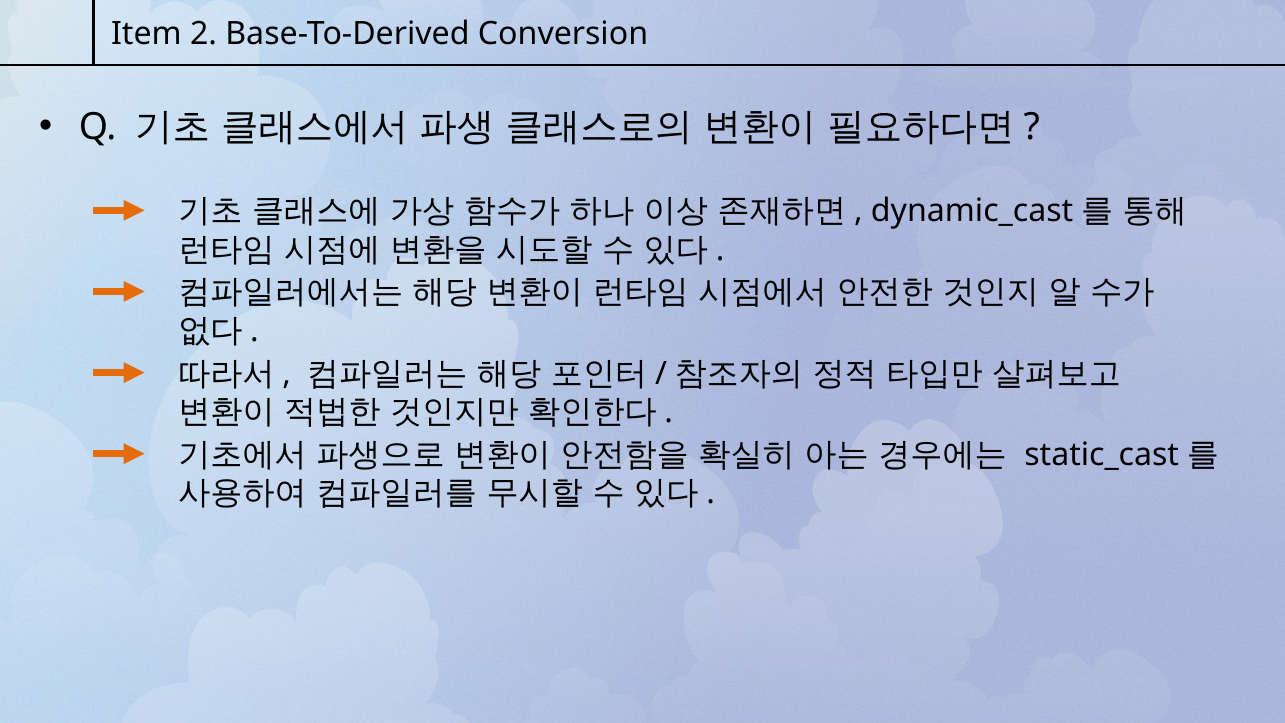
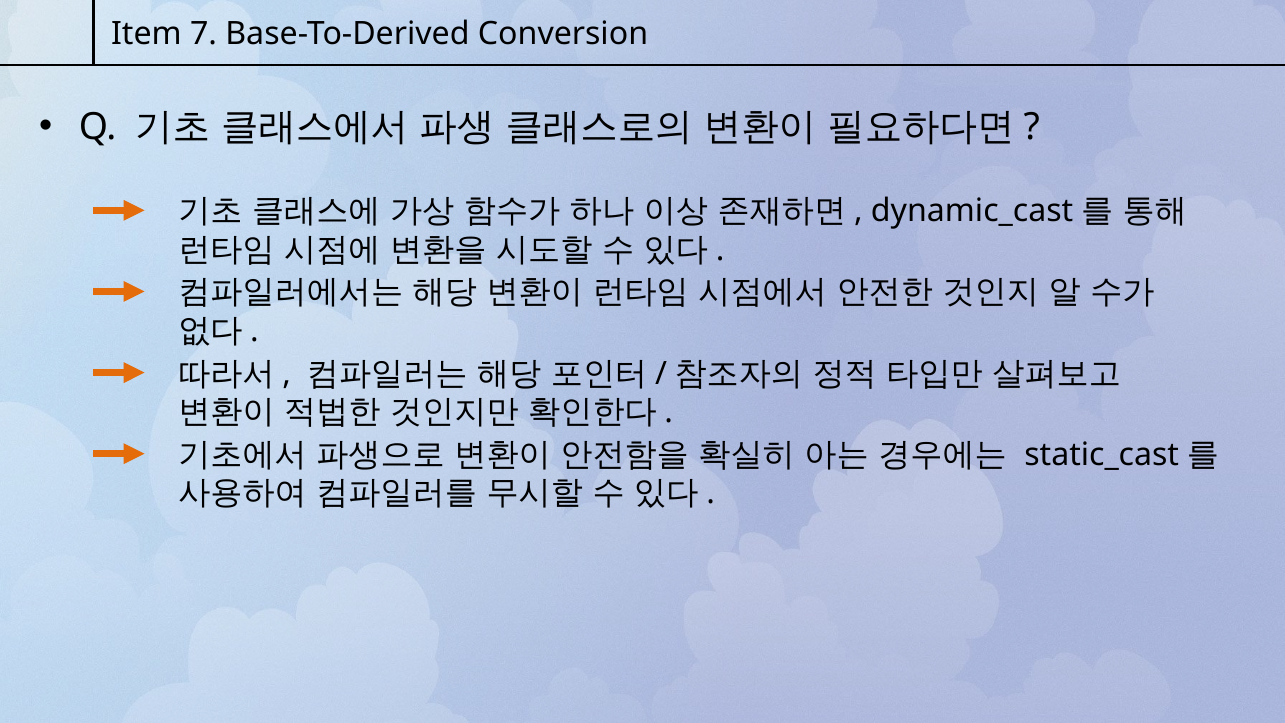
2: 2 -> 7
